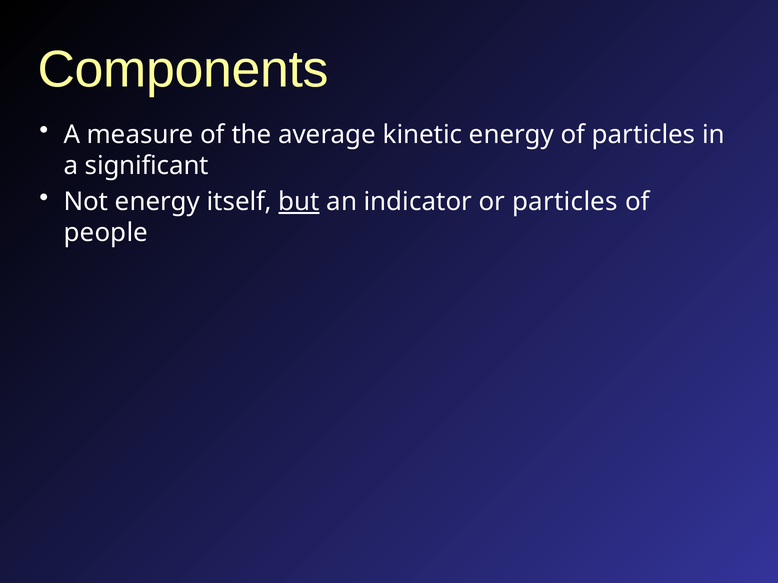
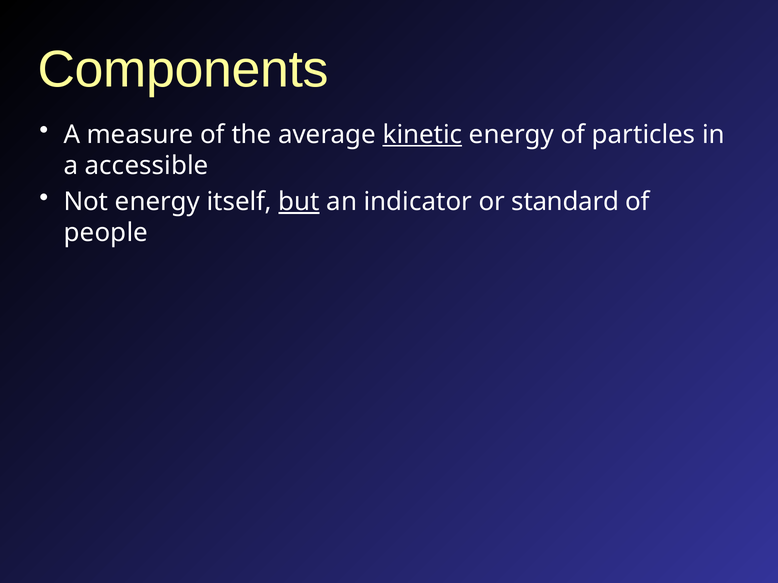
kinetic underline: none -> present
significant: significant -> accessible
or particles: particles -> standard
